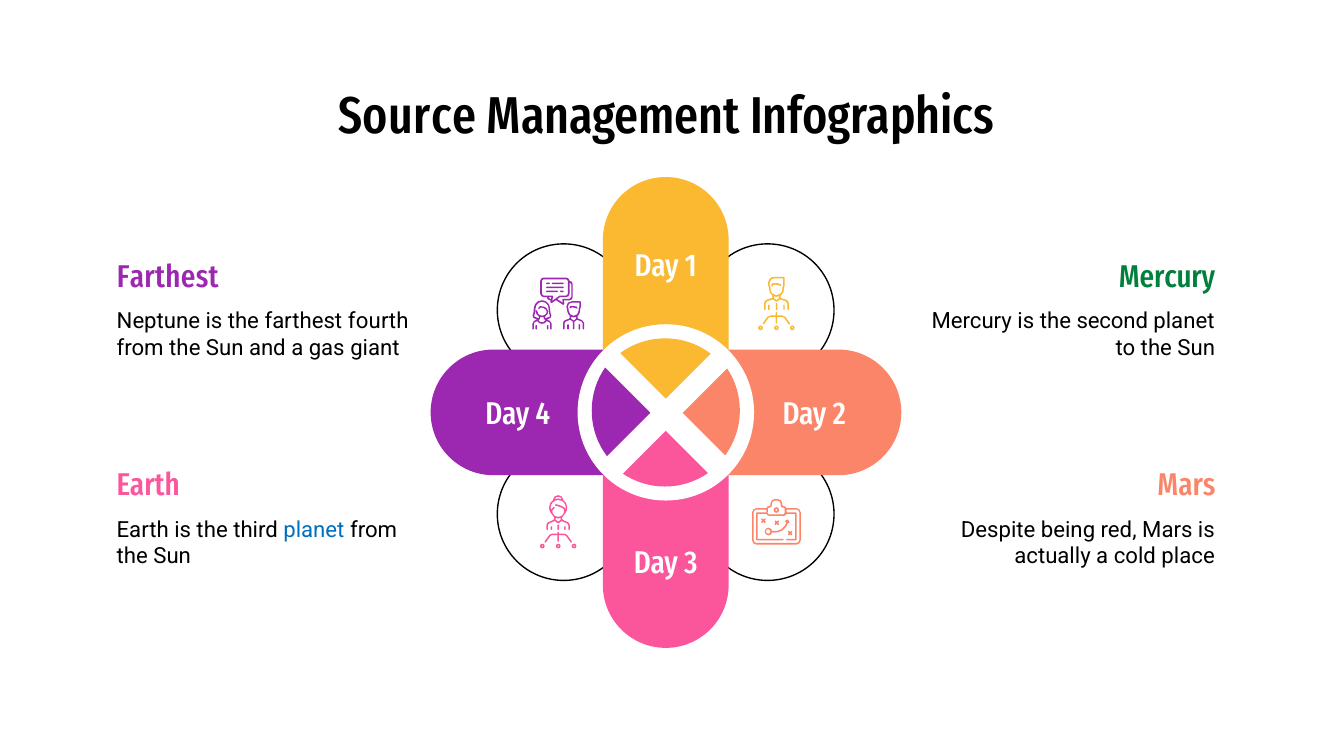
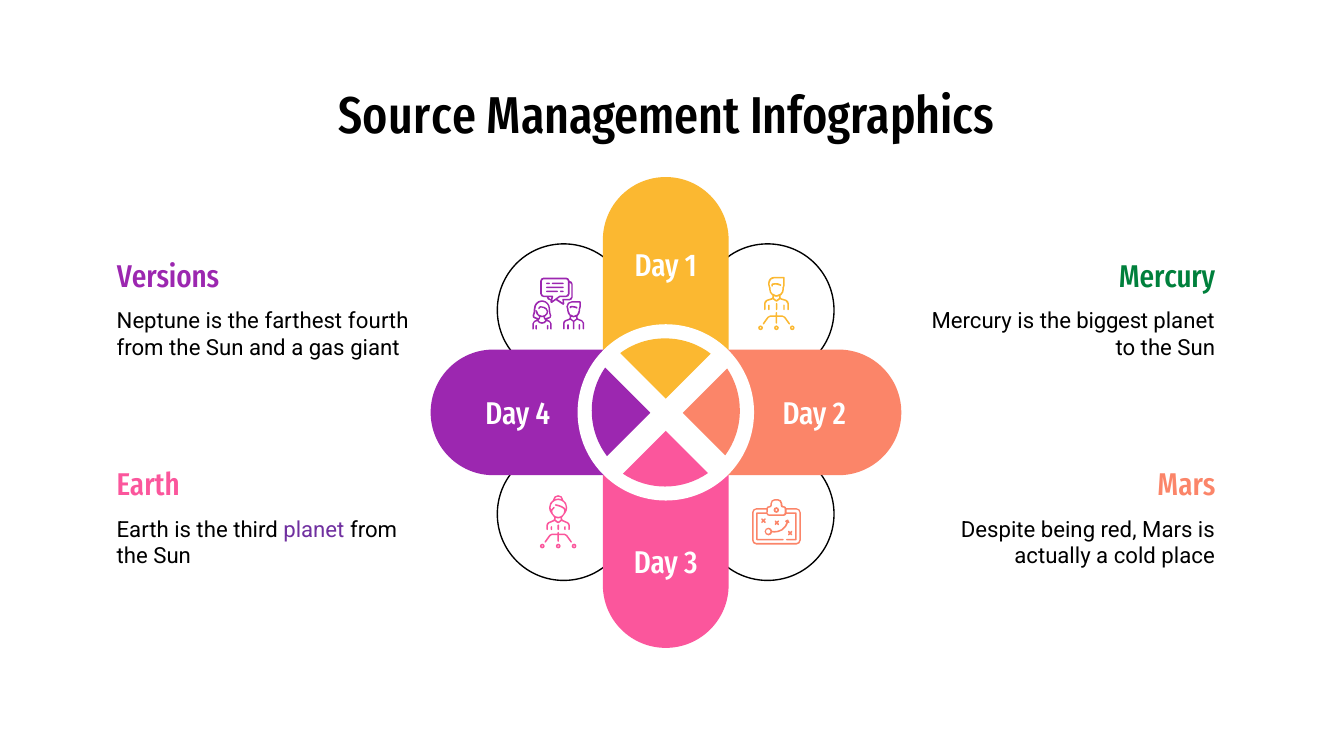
Farthest at (168, 277): Farthest -> Versions
second: second -> biggest
planet at (314, 530) colour: blue -> purple
